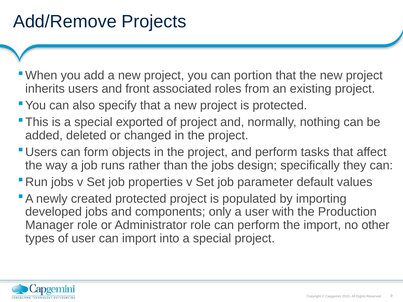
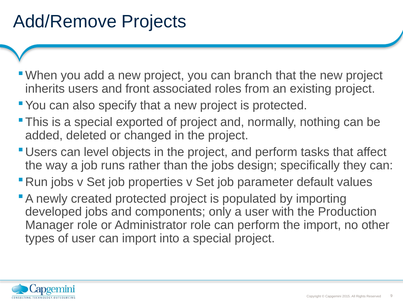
portion: portion -> branch
form: form -> level
